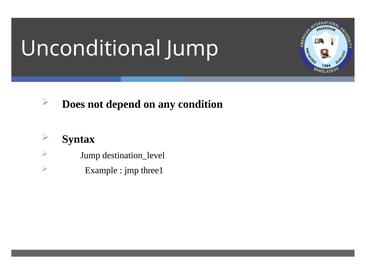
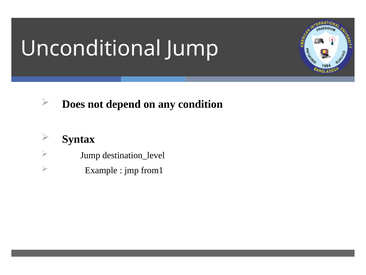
three1: three1 -> from1
